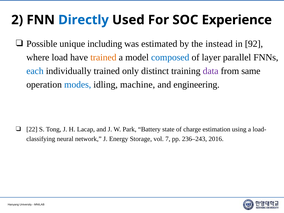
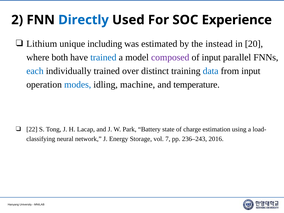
Possible: Possible -> Lithium
92: 92 -> 20
load: load -> both
trained at (103, 57) colour: orange -> blue
composed colour: blue -> purple
of layer: layer -> input
only: only -> over
data colour: purple -> blue
from same: same -> input
engineering: engineering -> temperature
